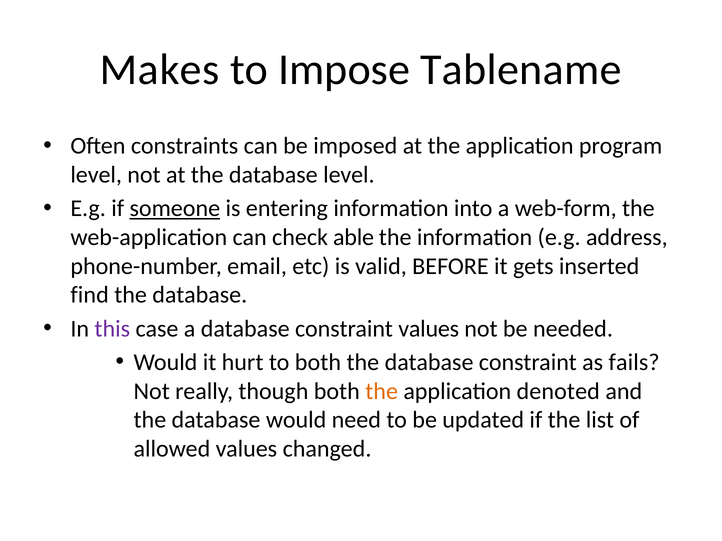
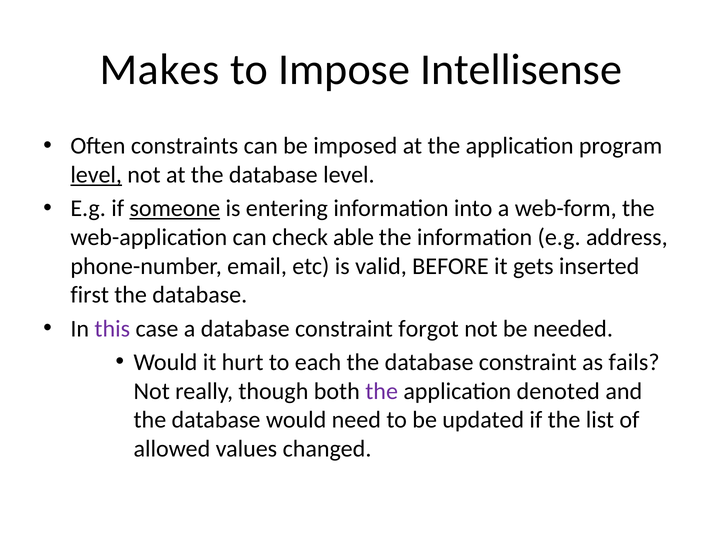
Tablename: Tablename -> Intellisense
level at (96, 175) underline: none -> present
find: find -> first
constraint values: values -> forgot
to both: both -> each
the at (382, 392) colour: orange -> purple
